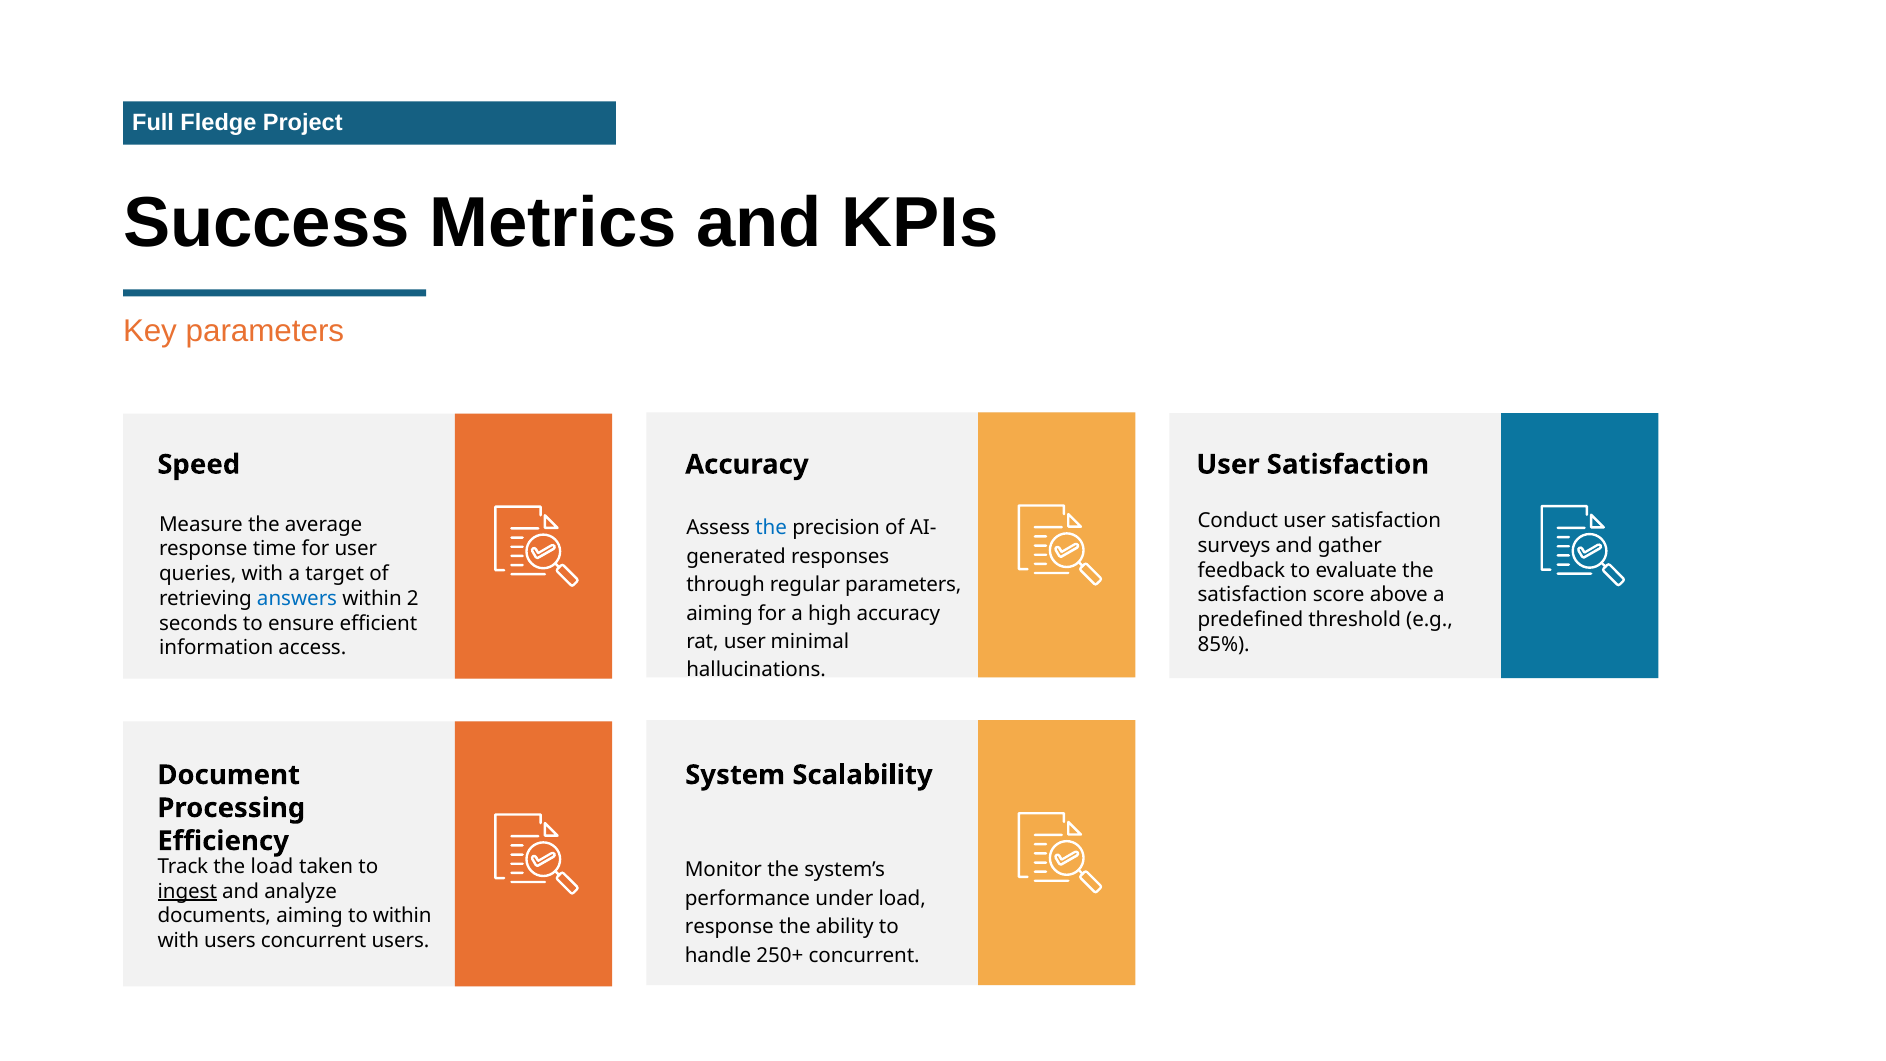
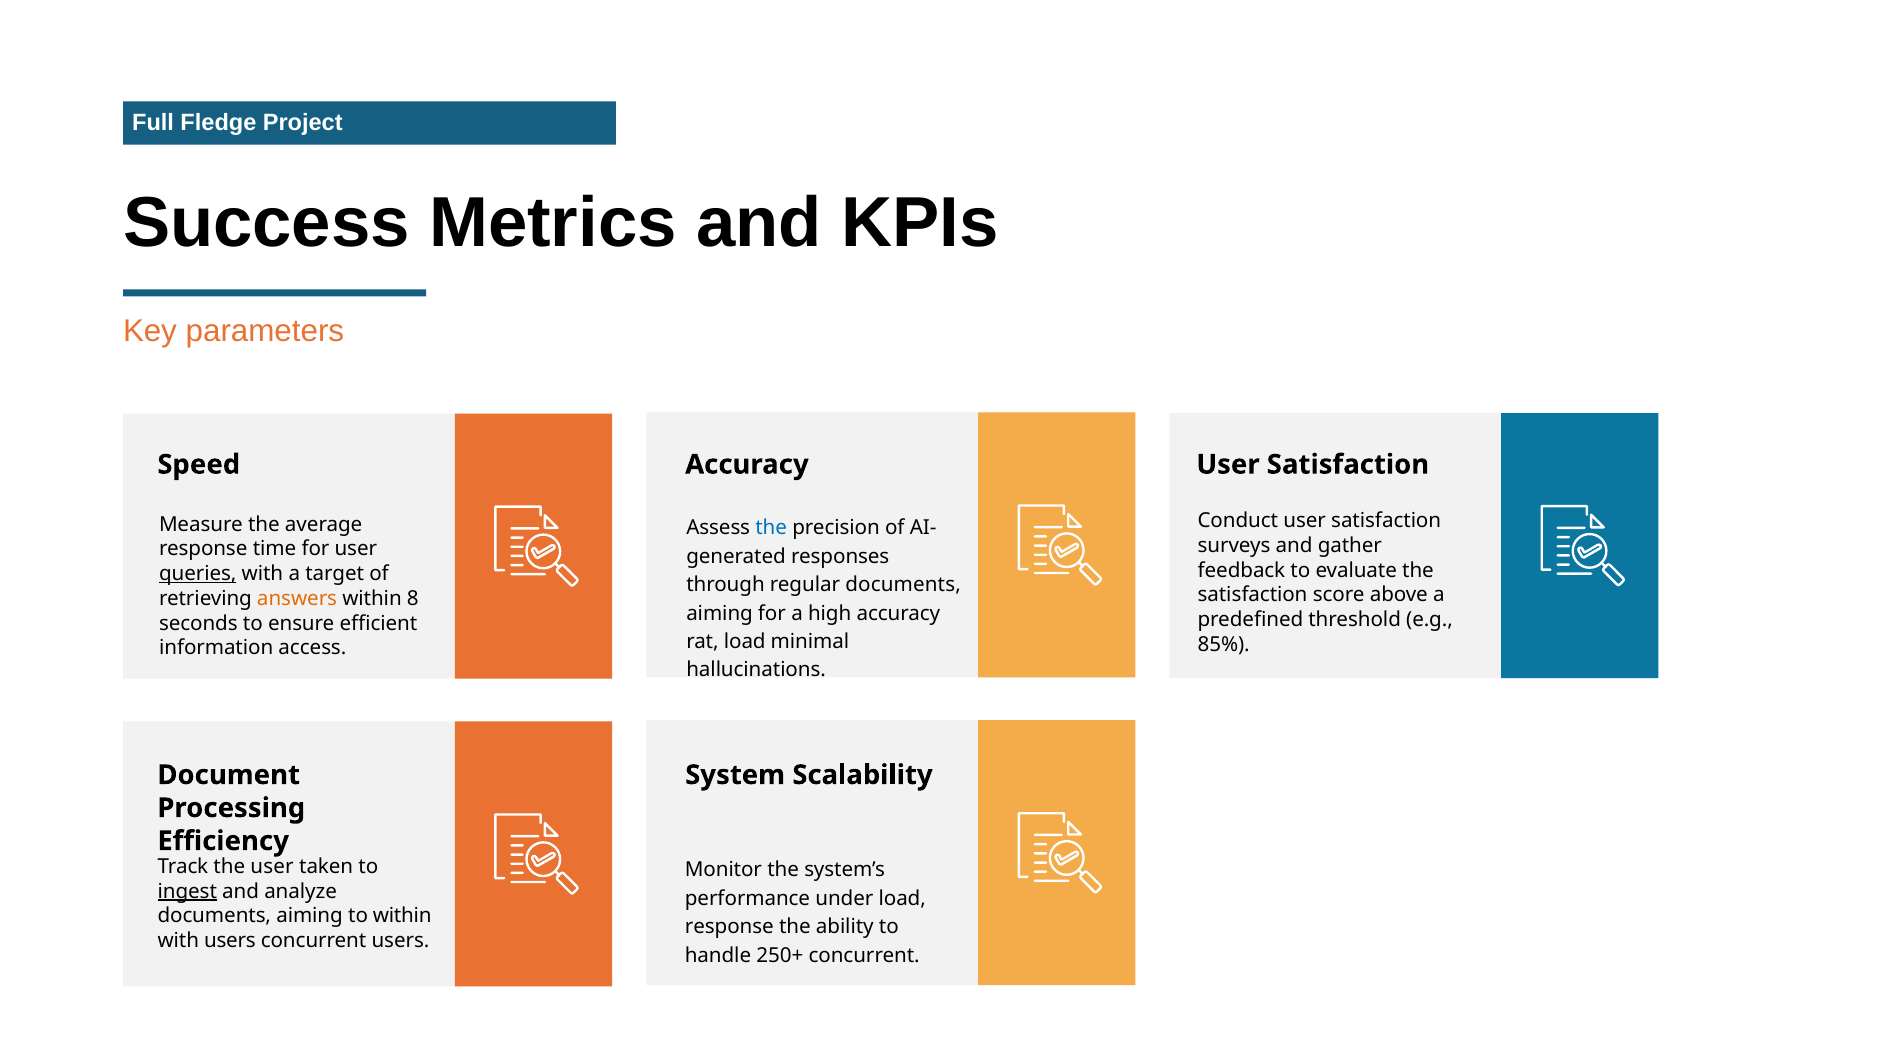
queries underline: none -> present
regular parameters: parameters -> documents
answers colour: blue -> orange
2: 2 -> 8
rat user: user -> load
the load: load -> user
